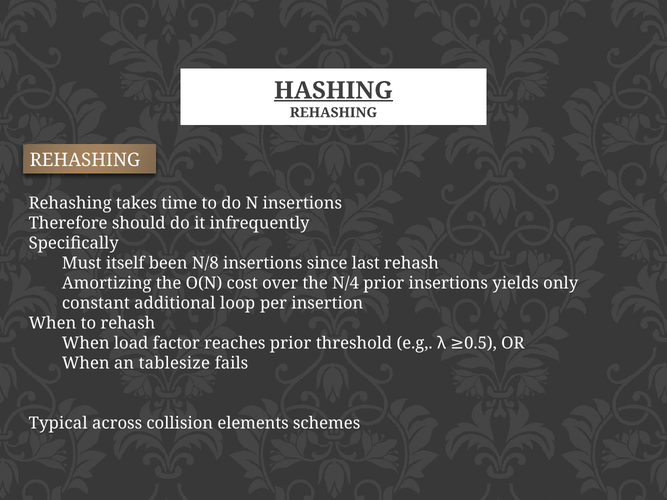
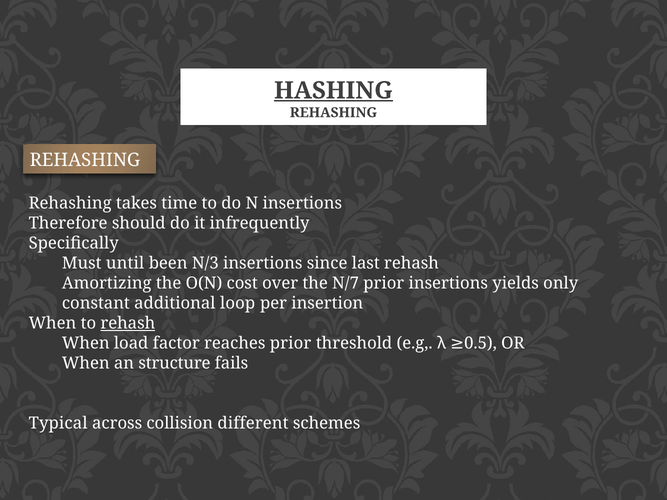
itself: itself -> until
N/8: N/8 -> N/3
N/4: N/4 -> N/7
rehash at (128, 323) underline: none -> present
tablesize: tablesize -> structure
elements: elements -> different
